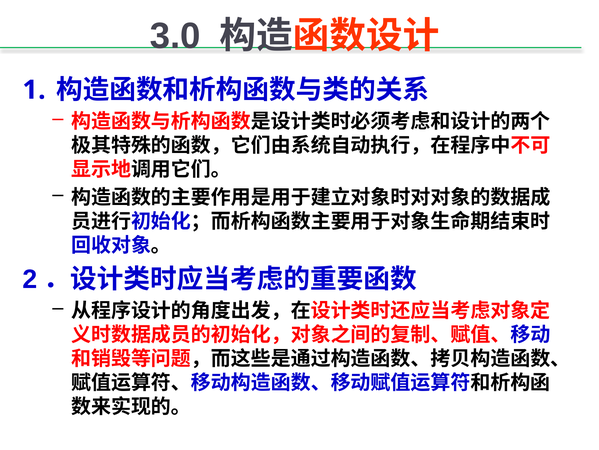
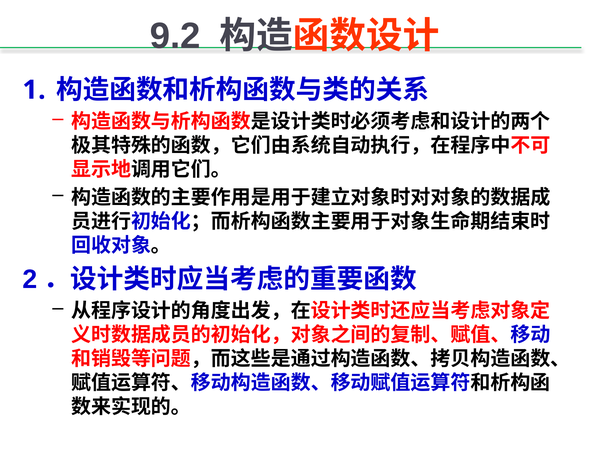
3.0: 3.0 -> 9.2
